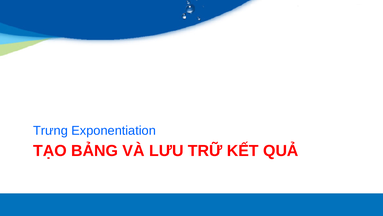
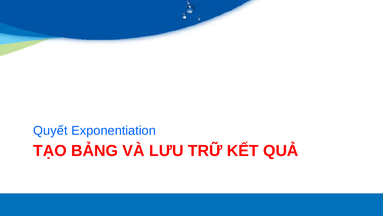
Trưng: Trưng -> Quyết
